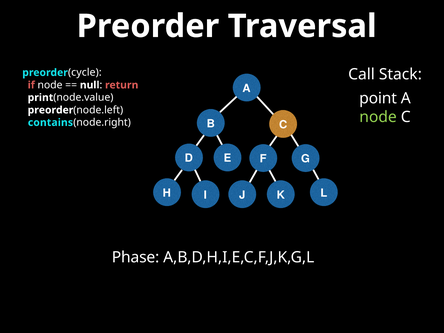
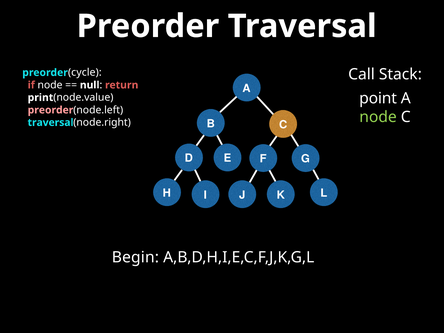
preorder at (51, 110) colour: white -> pink
contains at (50, 123): contains -> traversal
Phase: Phase -> Begin
